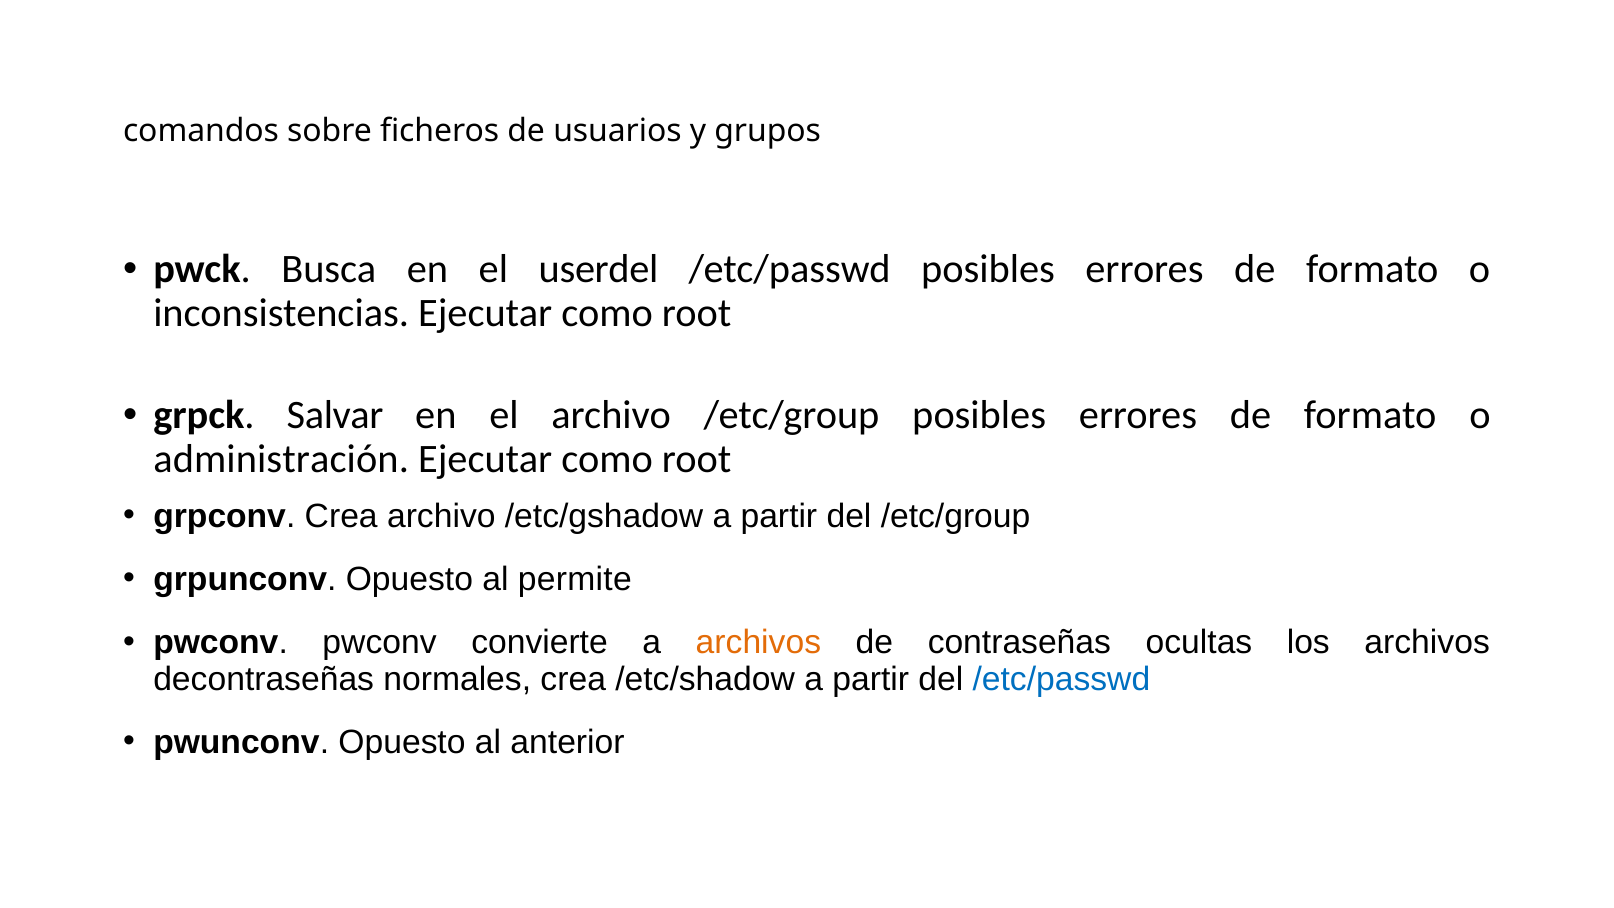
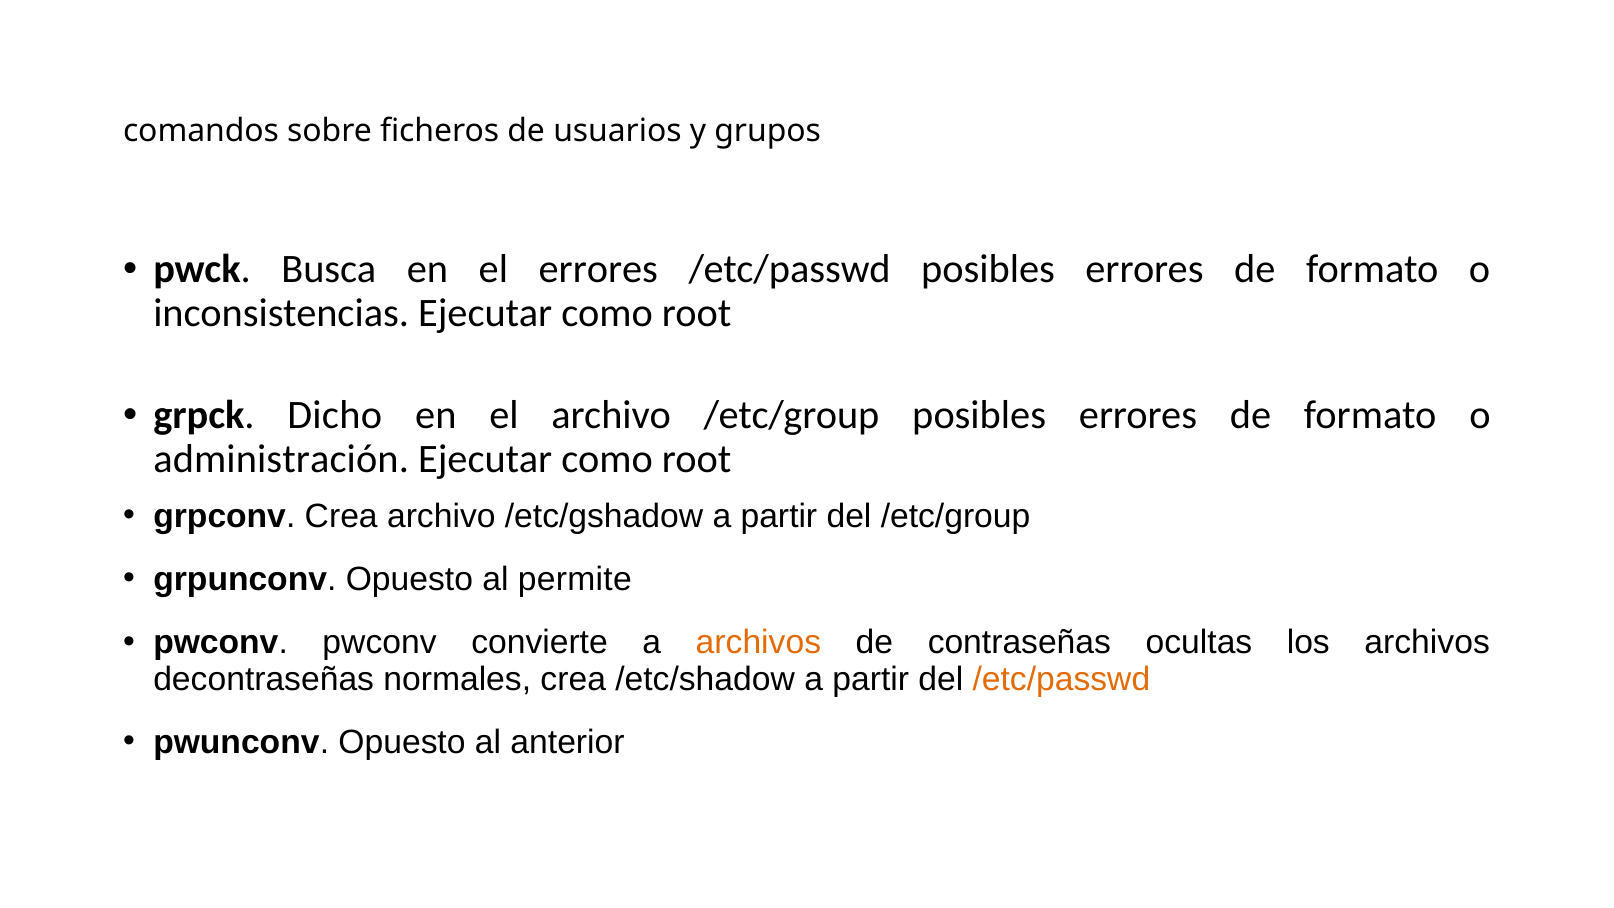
el userdel: userdel -> errores
Salvar: Salvar -> Dicho
/etc/passwd at (1061, 679) colour: blue -> orange
